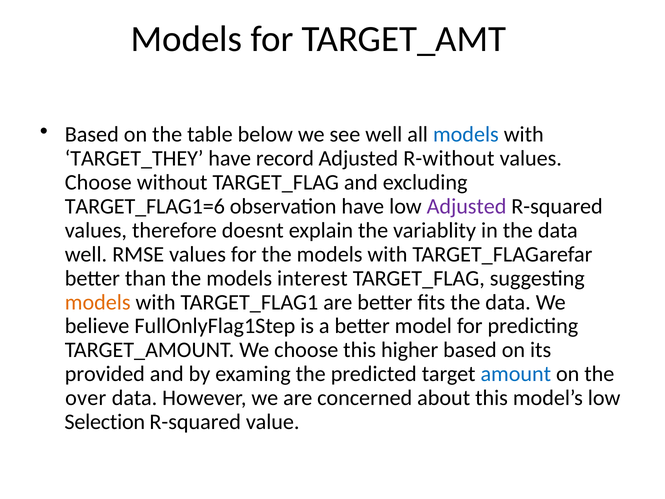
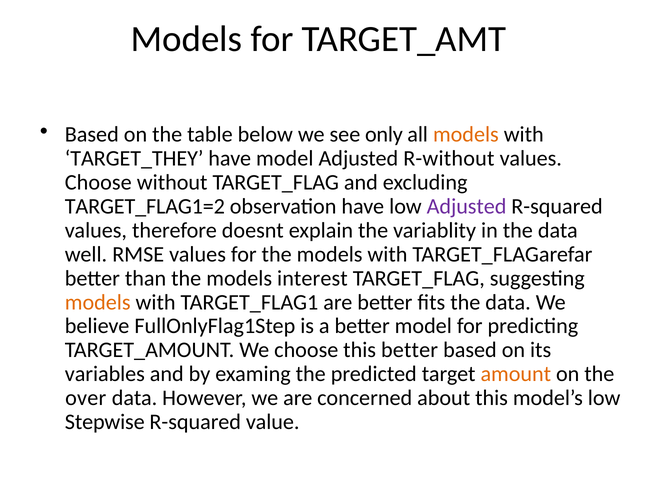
see well: well -> only
models at (466, 135) colour: blue -> orange
have record: record -> model
TARGET_FLAG1=6: TARGET_FLAG1=6 -> TARGET_FLAG1=2
this higher: higher -> better
provided: provided -> variables
amount colour: blue -> orange
Selection: Selection -> Stepwise
